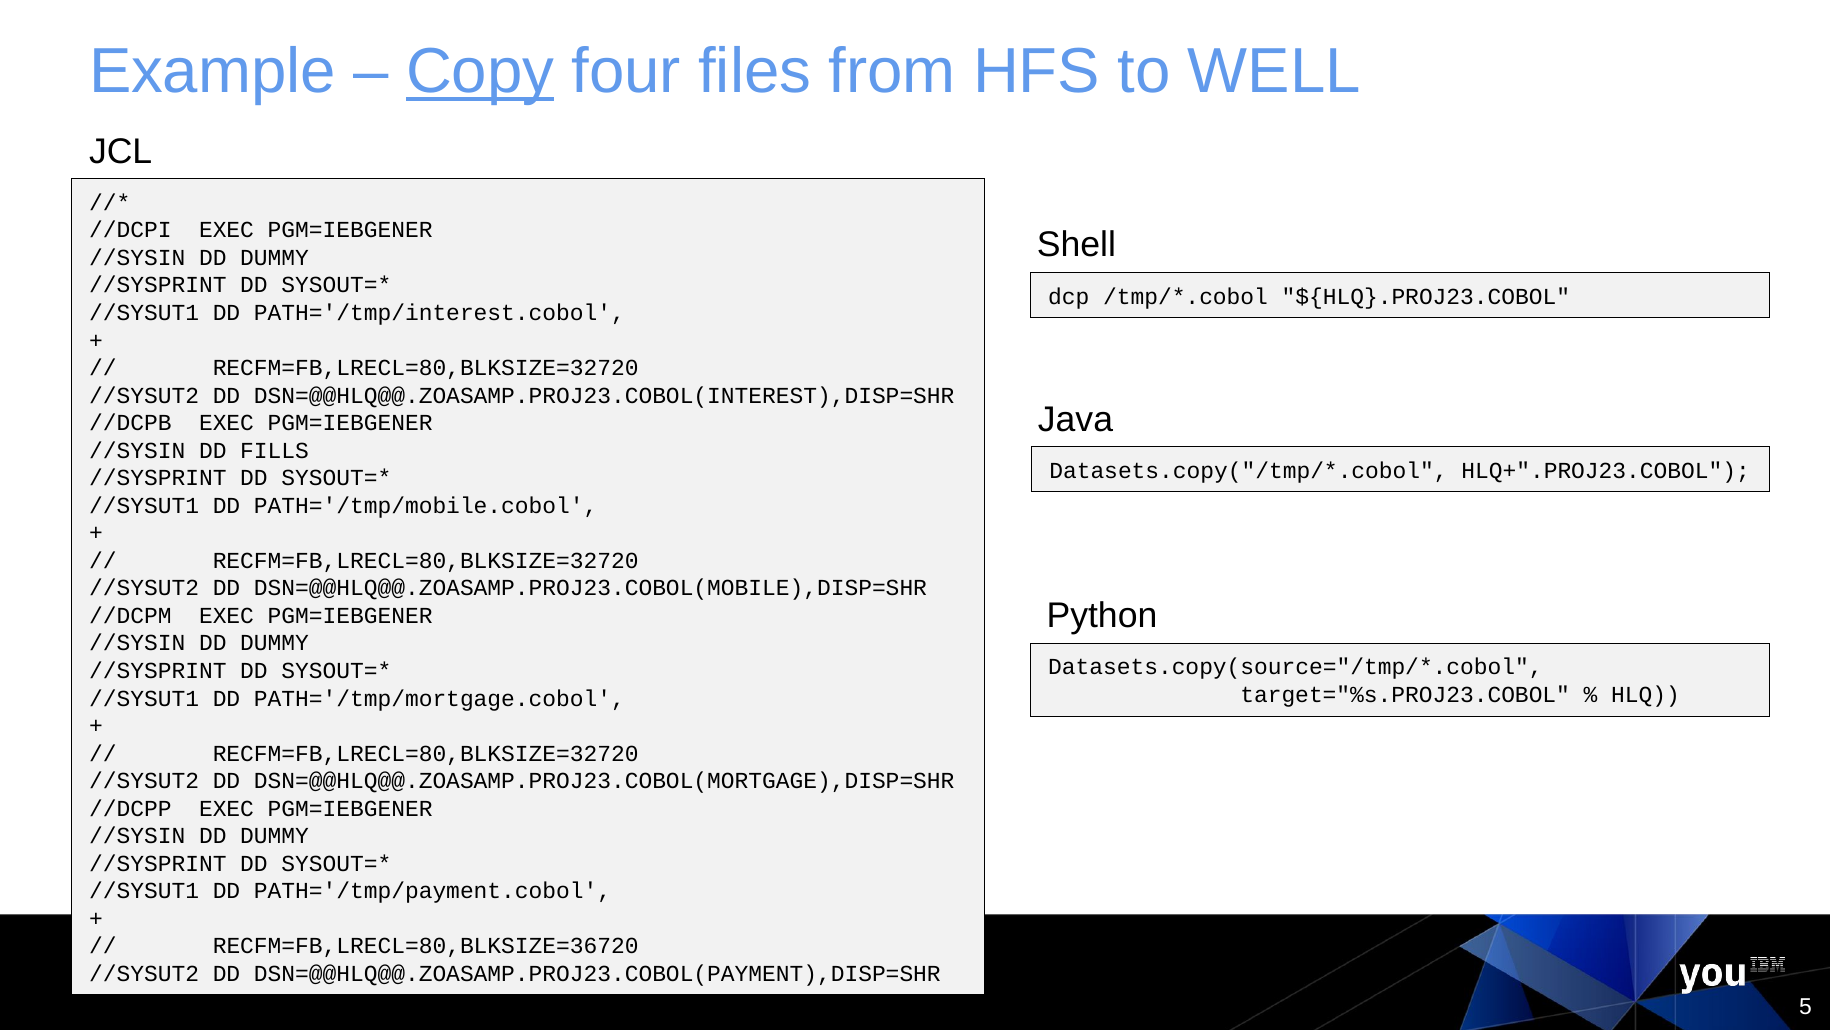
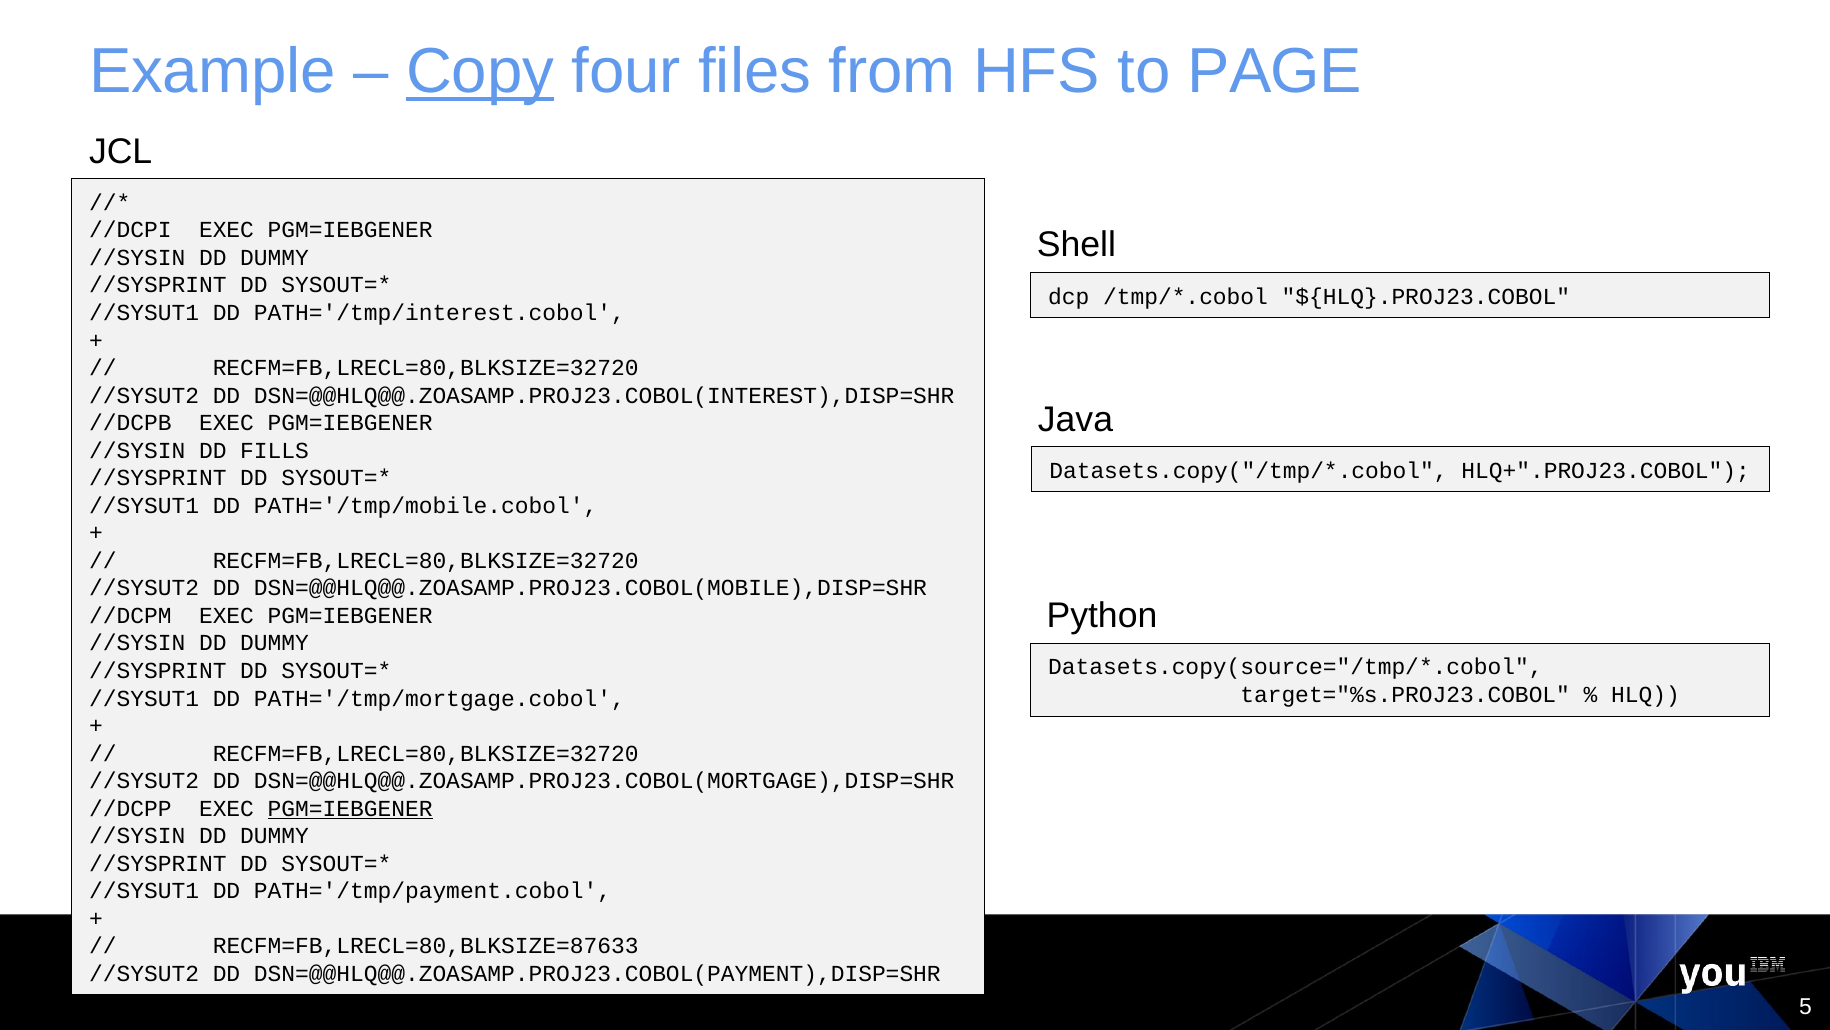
WELL: WELL -> PAGE
PGM=IEBGENER at (350, 808) underline: none -> present
RECFM=FB,LRECL=80,BLKSIZE=36720: RECFM=FB,LRECL=80,BLKSIZE=36720 -> RECFM=FB,LRECL=80,BLKSIZE=87633
